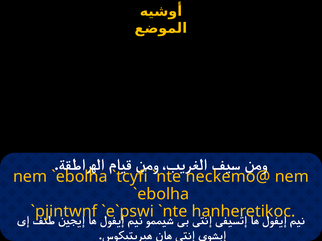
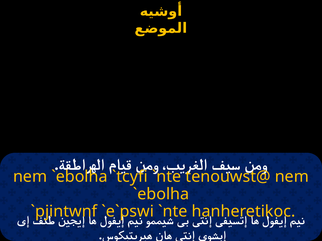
neckemo@: neckemo@ -> tenouwst@
